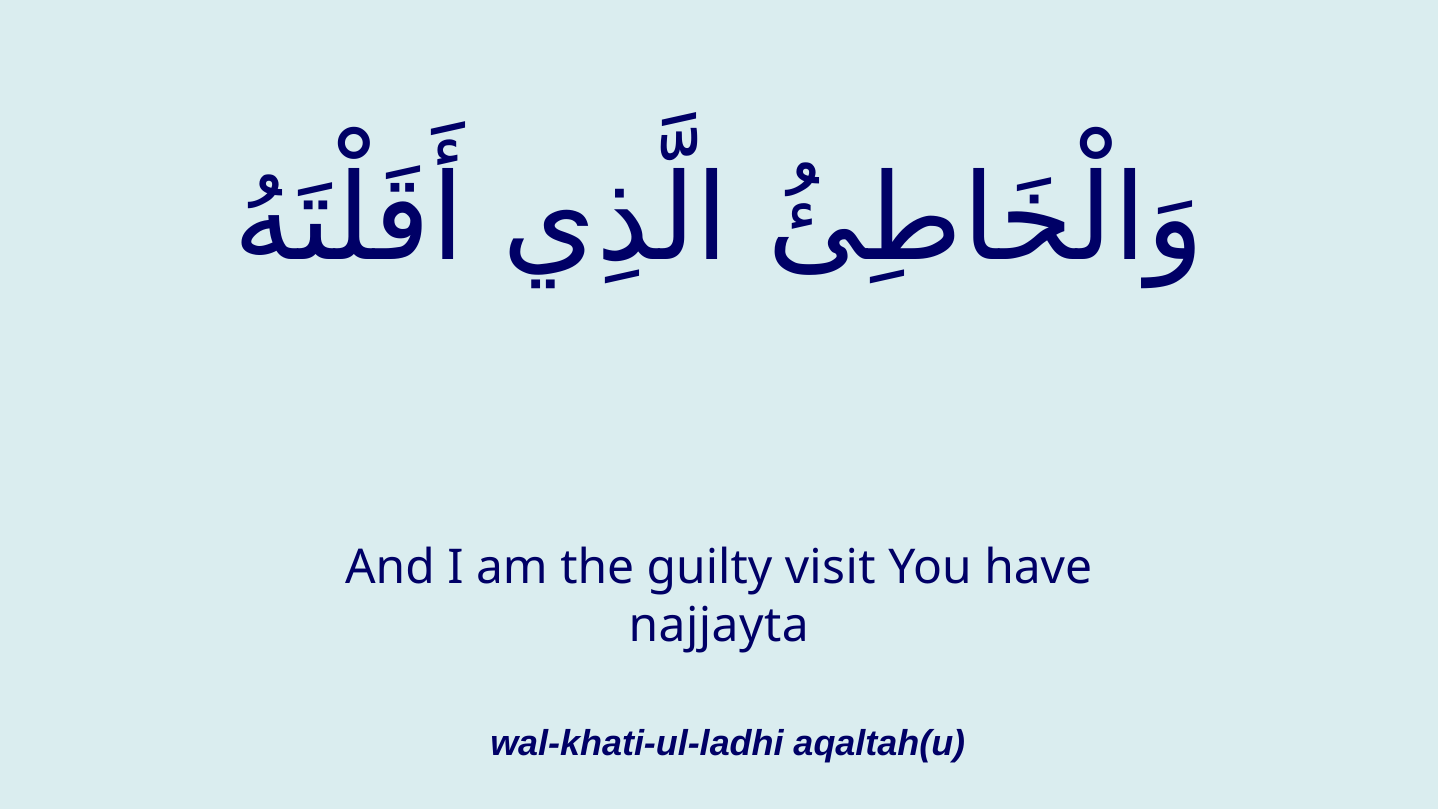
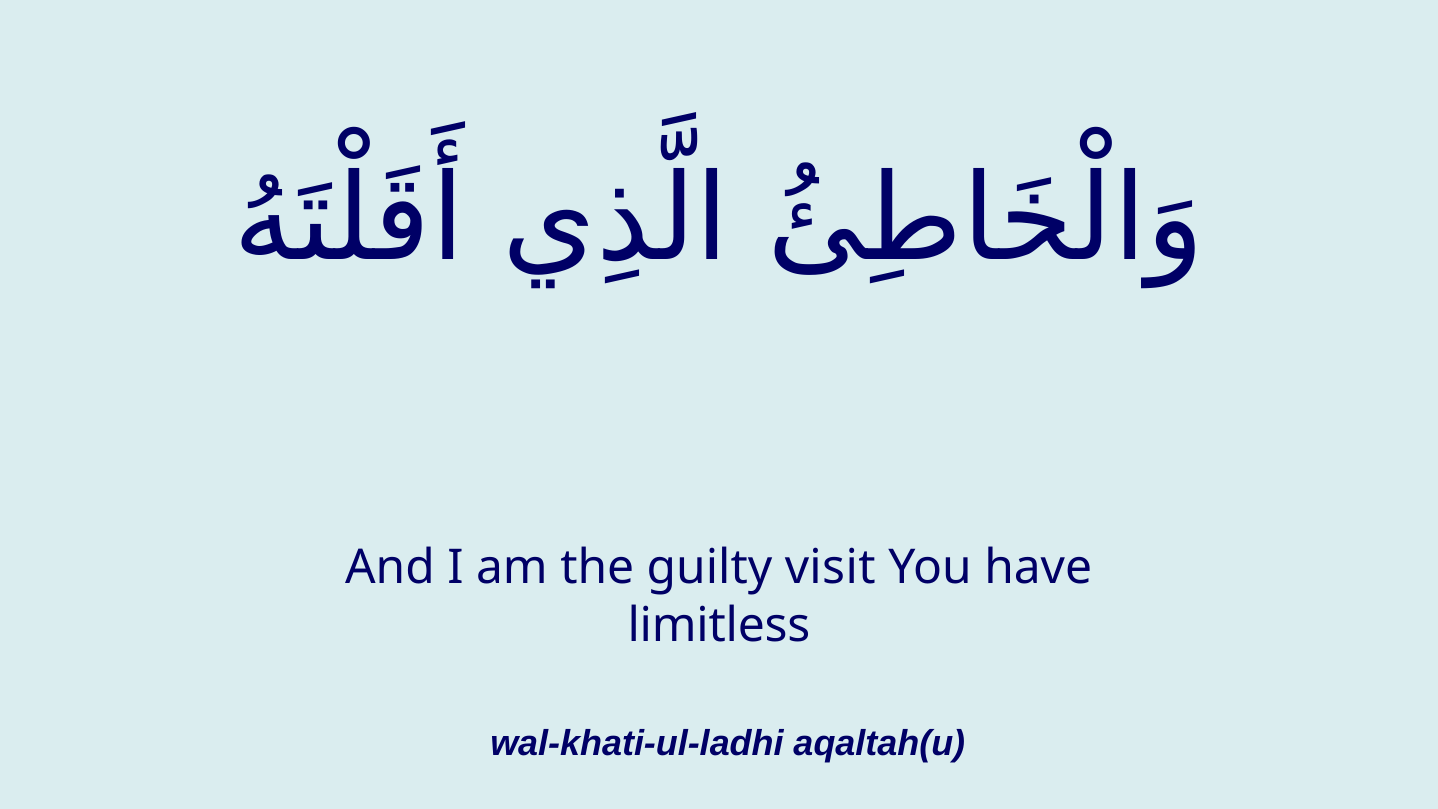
najjayta: najjayta -> limitless
